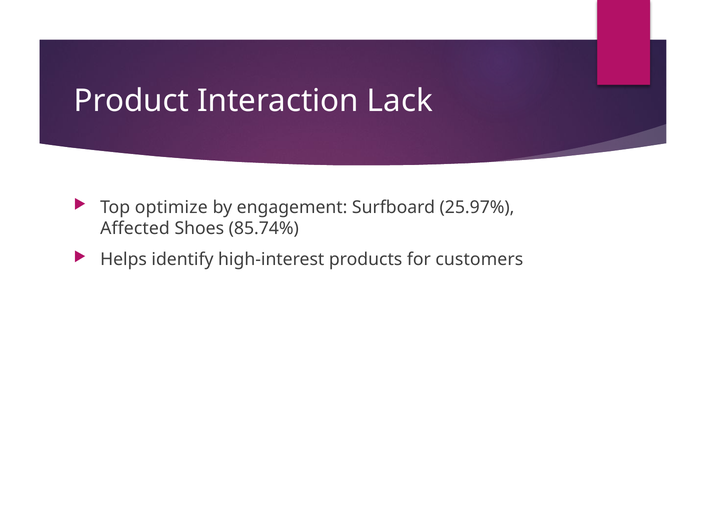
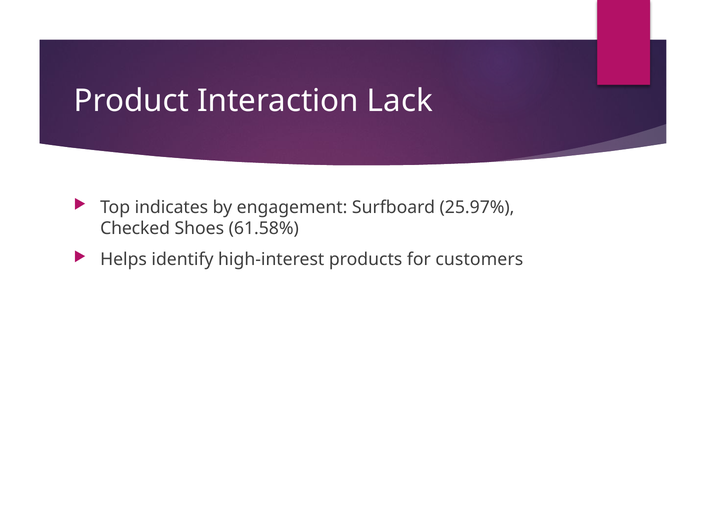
optimize: optimize -> indicates
Affected: Affected -> Checked
85.74%: 85.74% -> 61.58%
